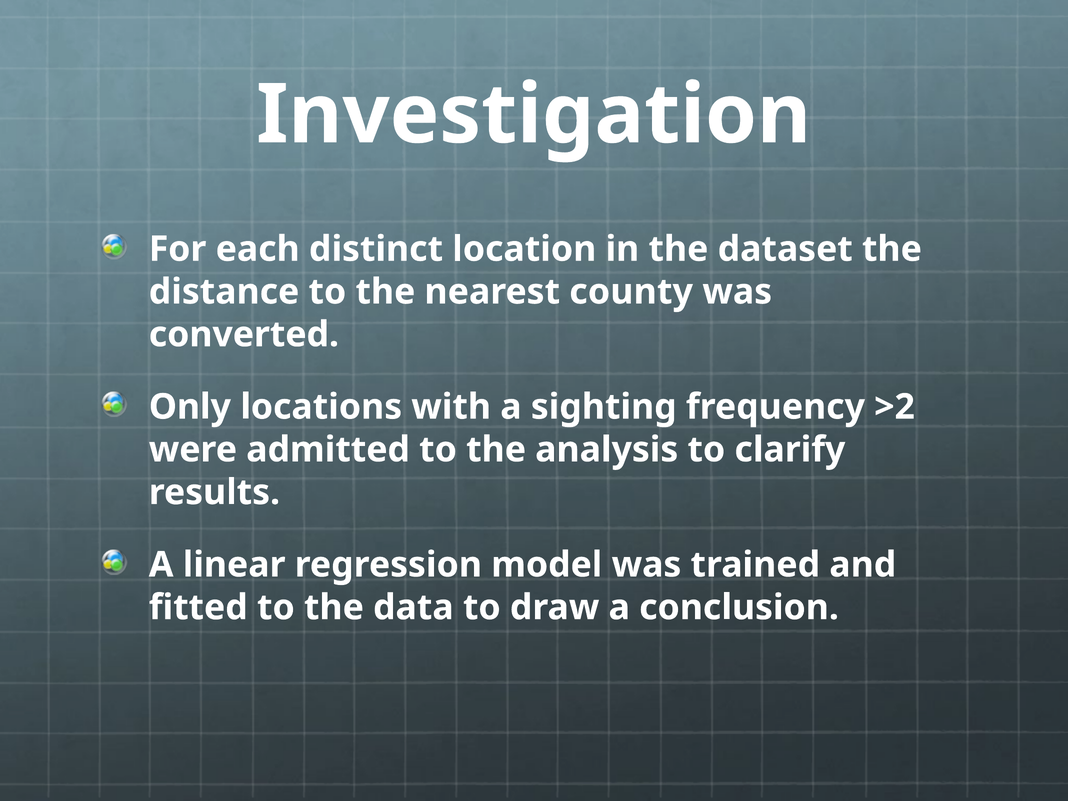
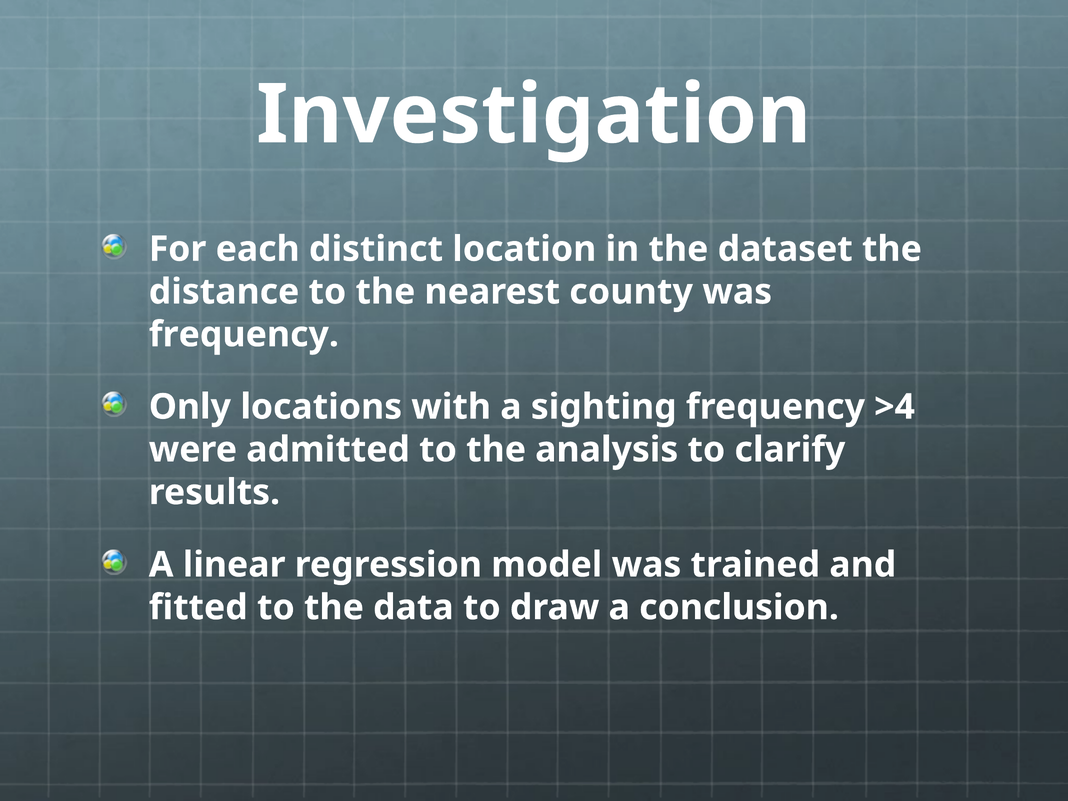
converted at (244, 335): converted -> frequency
>2: >2 -> >4
